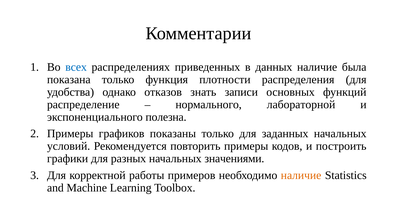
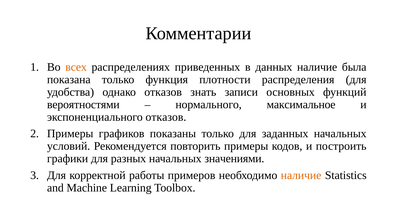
всех colour: blue -> orange
распределение: распределение -> вероятностями
лабораторной: лабораторной -> максимальное
экспоненциального полезна: полезна -> отказов
